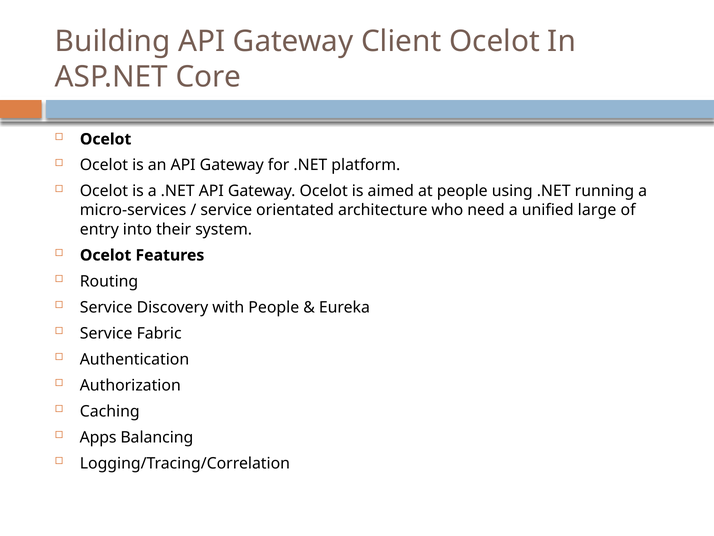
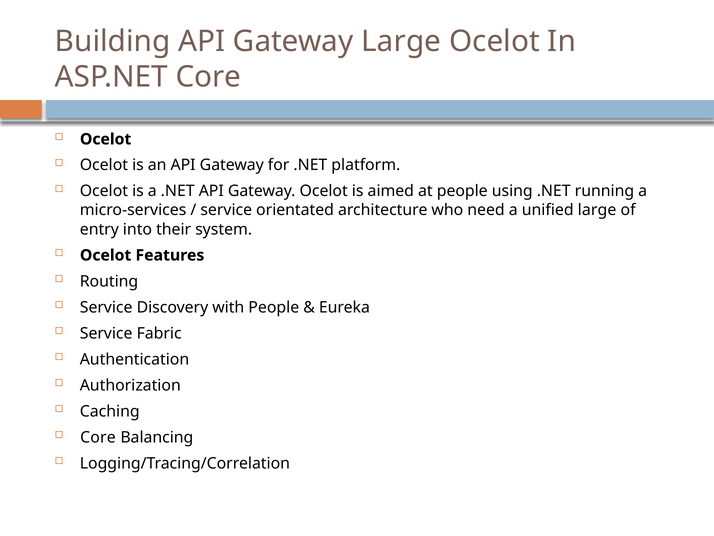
Gateway Client: Client -> Large
Apps at (98, 437): Apps -> Core
